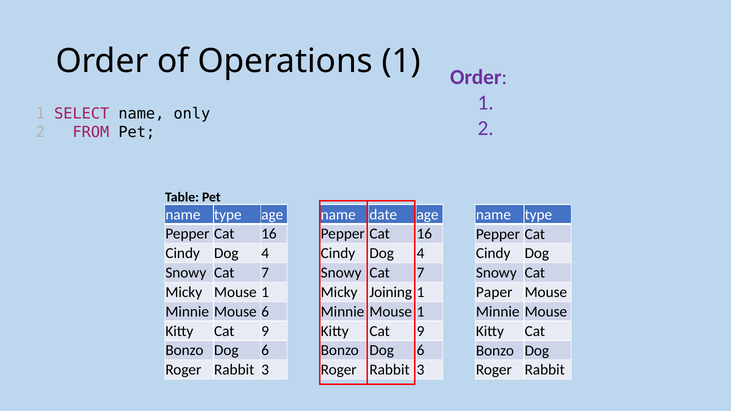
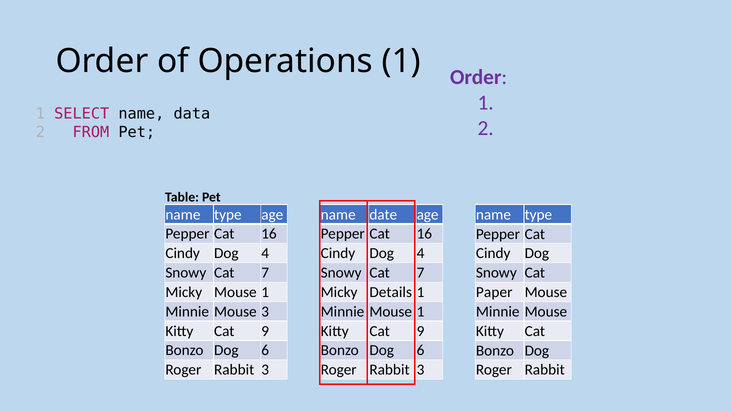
only: only -> data
Joining: Joining -> Details
Mouse 6: 6 -> 3
